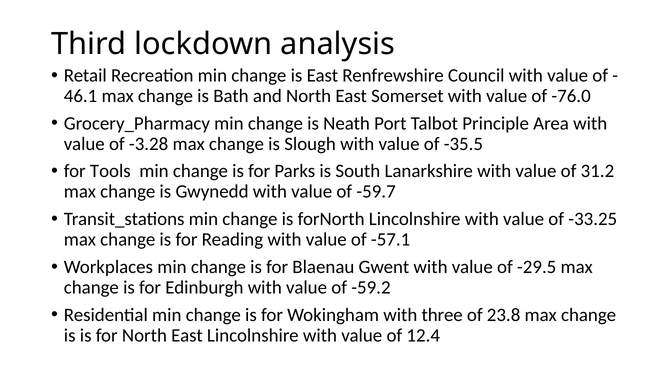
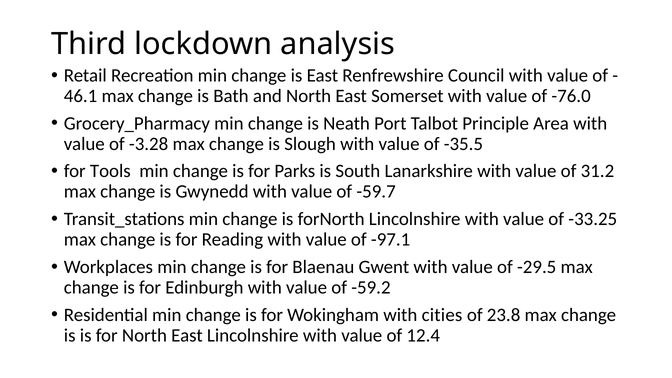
-57.1: -57.1 -> -97.1
three: three -> cities
